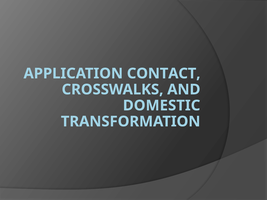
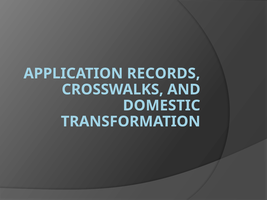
CONTACT: CONTACT -> RECORDS
